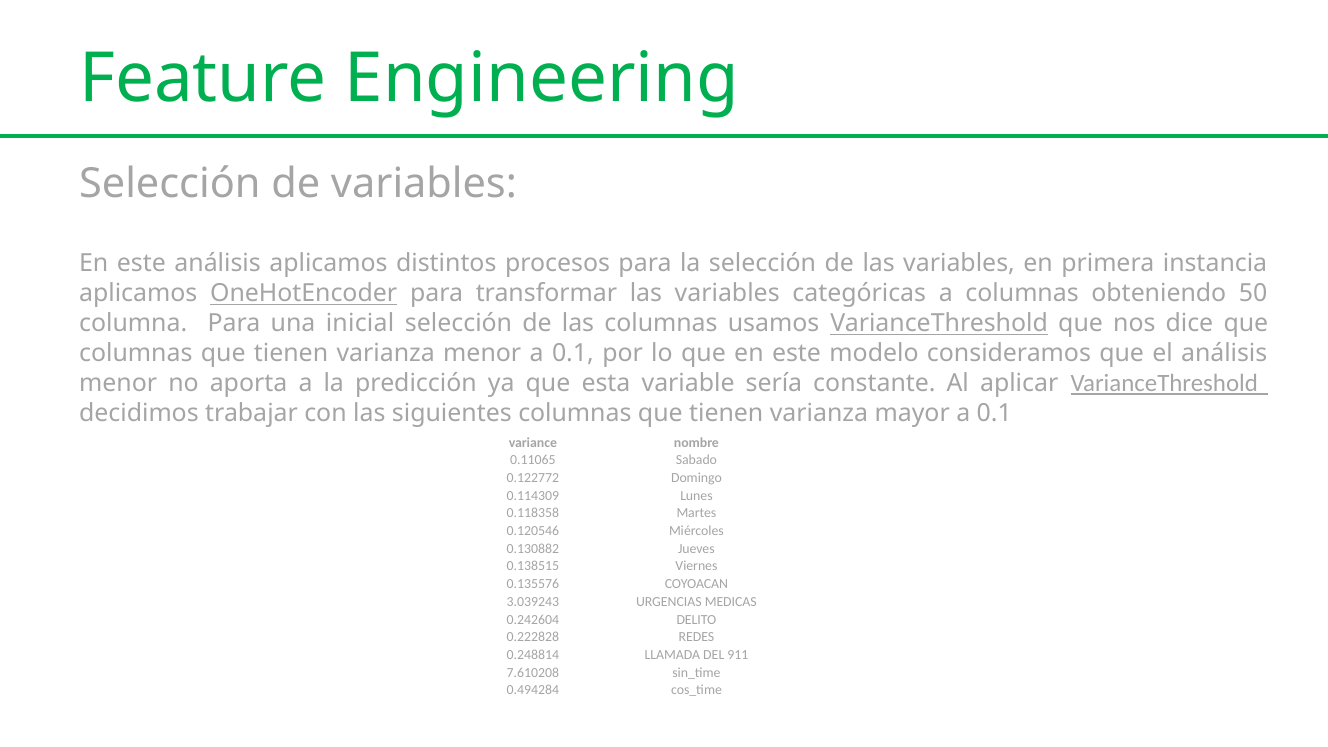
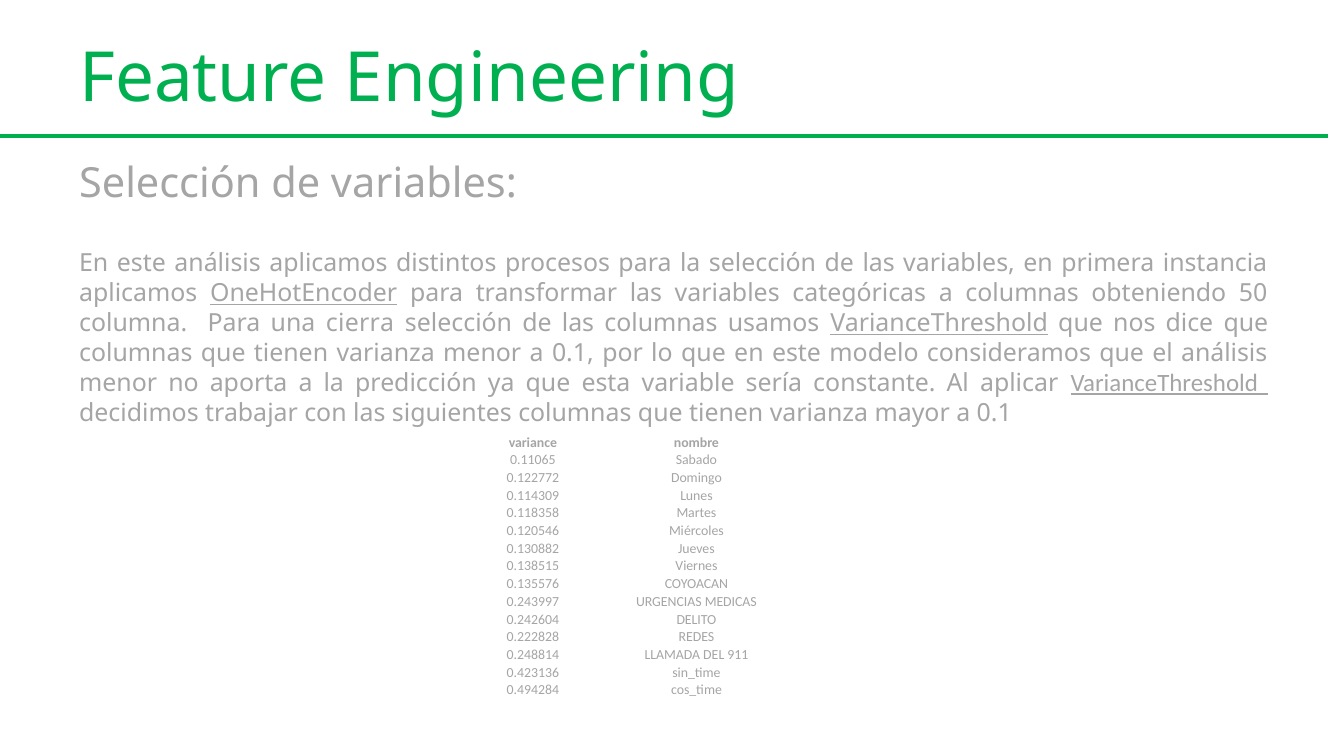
inicial: inicial -> cierra
3.039243: 3.039243 -> 0.243997
7.610208: 7.610208 -> 0.423136
